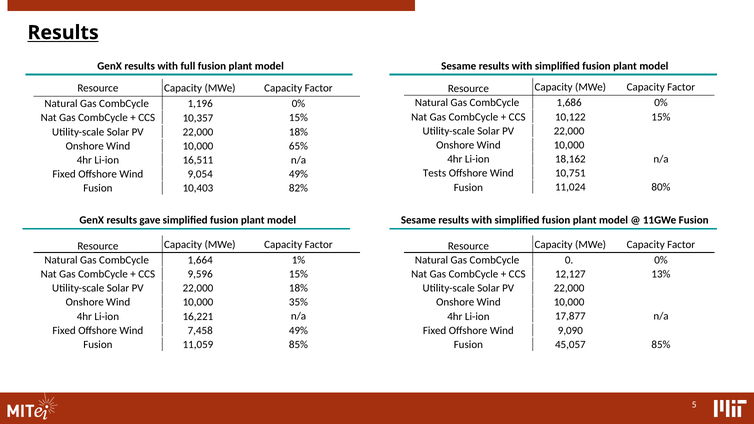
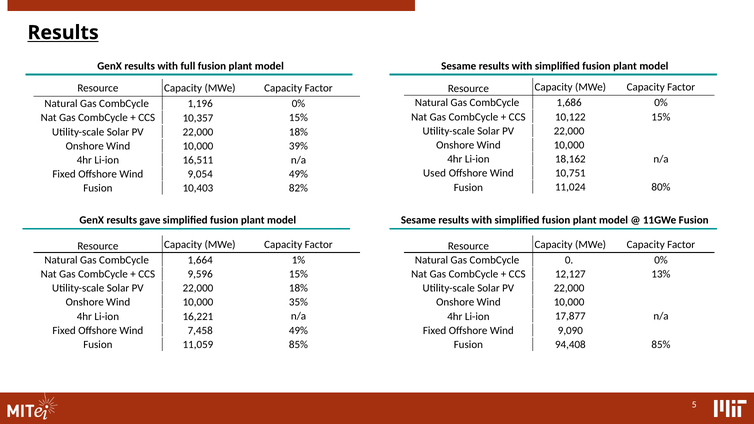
65%: 65% -> 39%
Tests: Tests -> Used
45,057: 45,057 -> 94,408
